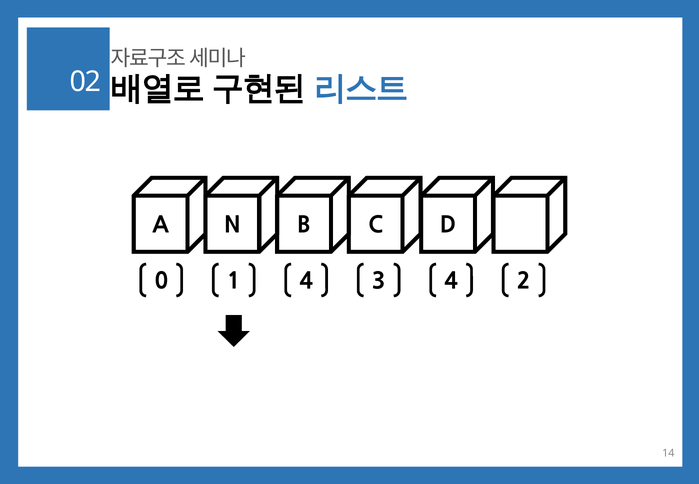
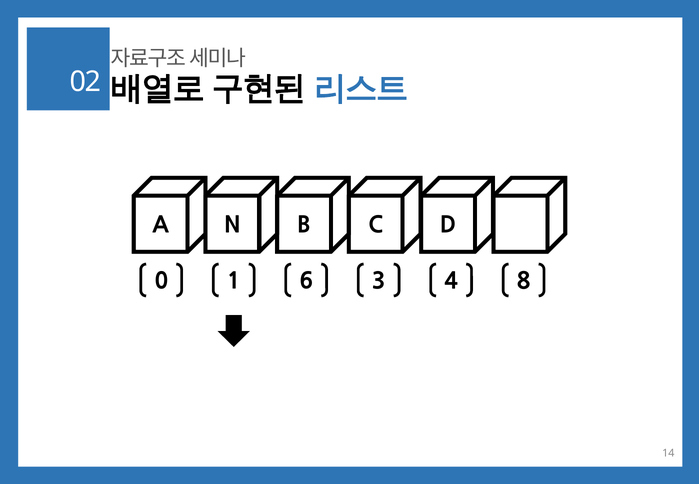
1 4: 4 -> 6
2: 2 -> 8
